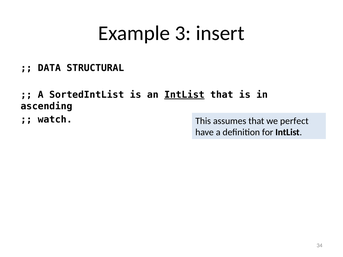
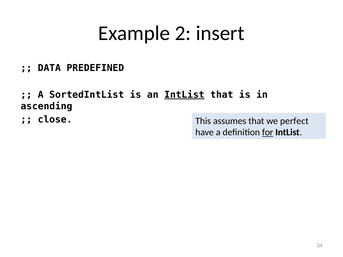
3: 3 -> 2
STRUCTURAL: STRUCTURAL -> PREDEFINED
watch: watch -> close
for underline: none -> present
